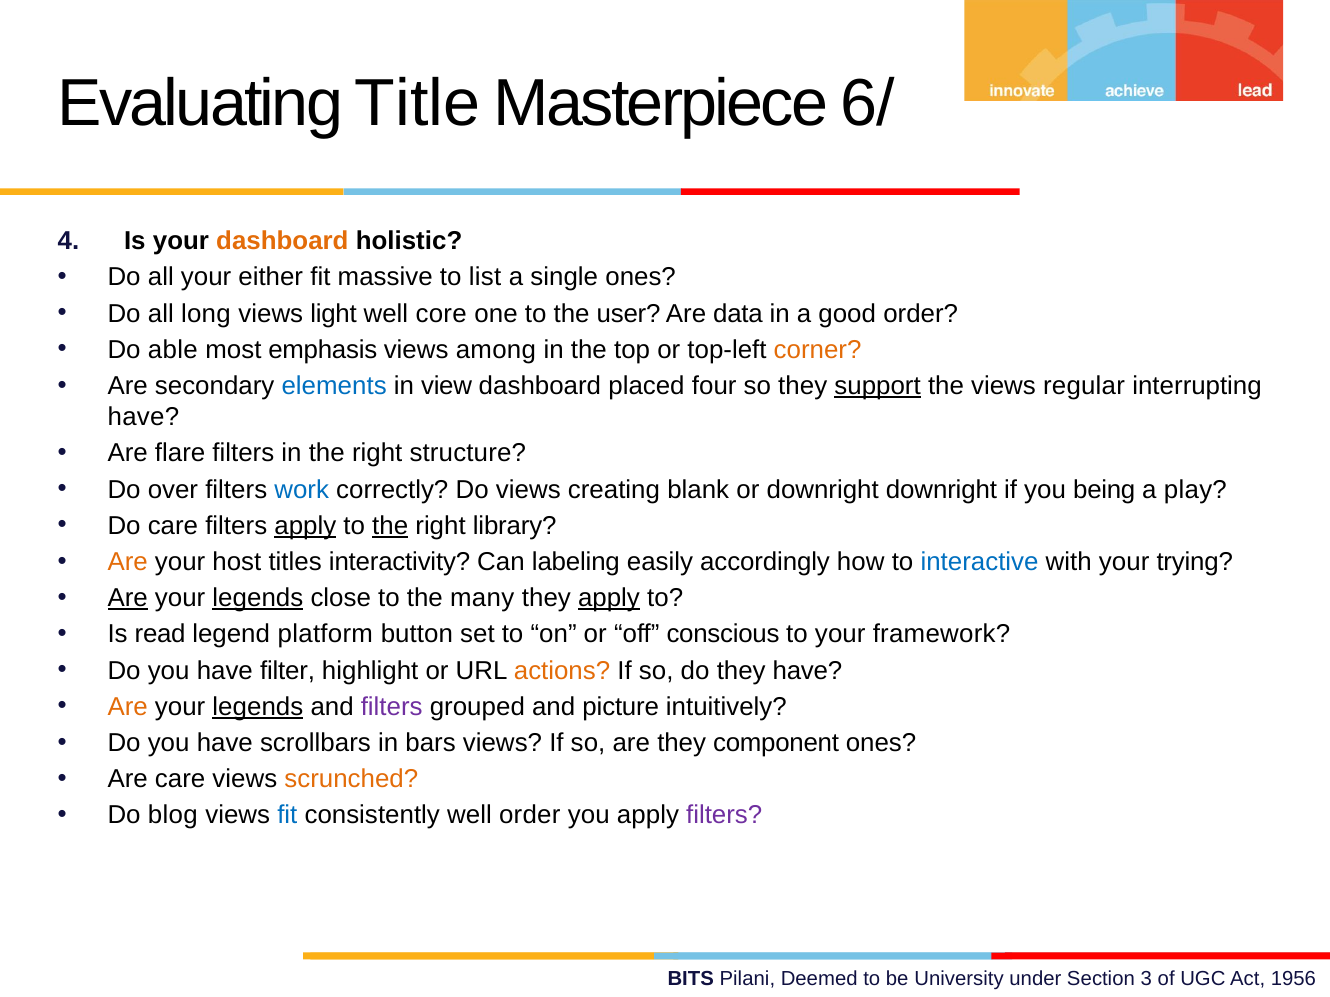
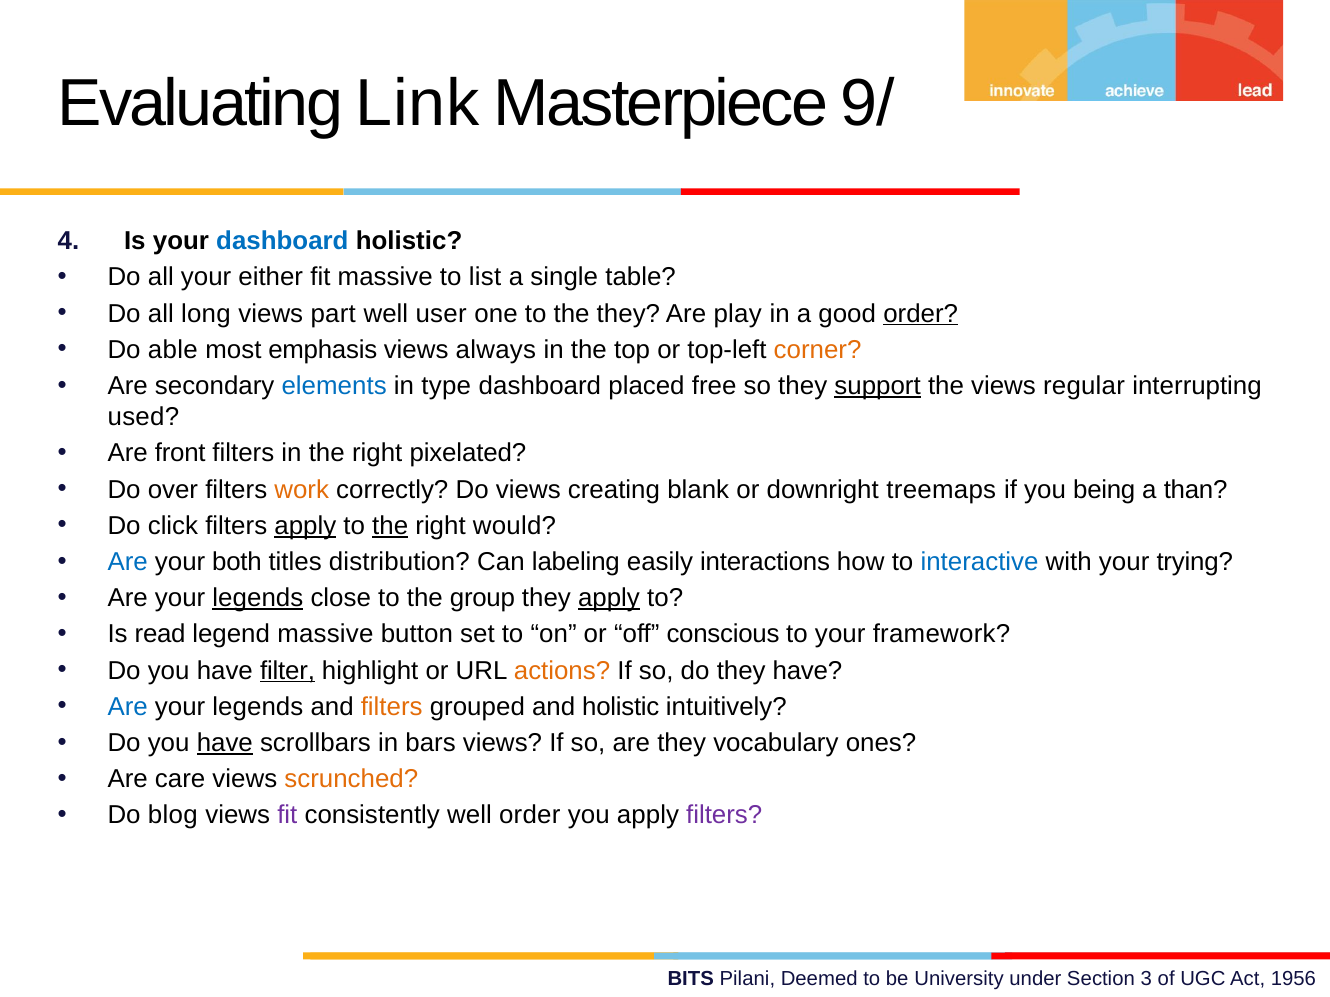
Title: Title -> Link
6/: 6/ -> 9/
dashboard at (282, 241) colour: orange -> blue
single ones: ones -> table
light: light -> part
core: core -> user
the user: user -> they
data: data -> play
order at (921, 314) underline: none -> present
among: among -> always
view: view -> type
four: four -> free
have at (143, 417): have -> used
flare: flare -> front
structure: structure -> pixelated
work colour: blue -> orange
downright downright: downright -> treemaps
play: play -> than
Do care: care -> click
library: library -> would
Are at (128, 562) colour: orange -> blue
host: host -> both
interactivity: interactivity -> distribution
accordingly: accordingly -> interactions
Are at (128, 598) underline: present -> none
many: many -> group
legend platform: platform -> massive
filter underline: none -> present
Are at (128, 707) colour: orange -> blue
legends at (258, 707) underline: present -> none
filters at (392, 707) colour: purple -> orange
and picture: picture -> holistic
have at (225, 743) underline: none -> present
component: component -> vocabulary
fit at (287, 816) colour: blue -> purple
